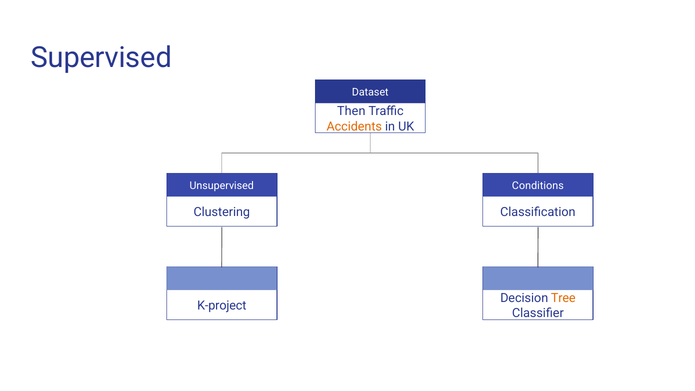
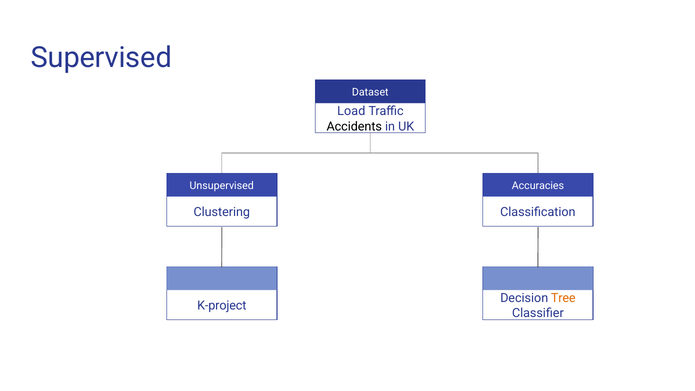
Then: Then -> Load
Accidents colour: orange -> black
Conditions: Conditions -> Accuracies
